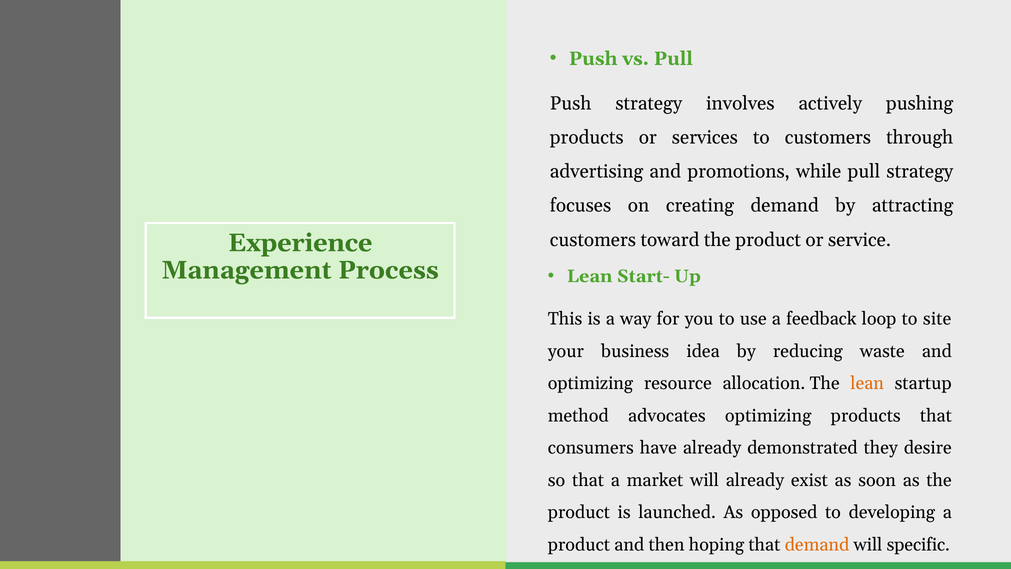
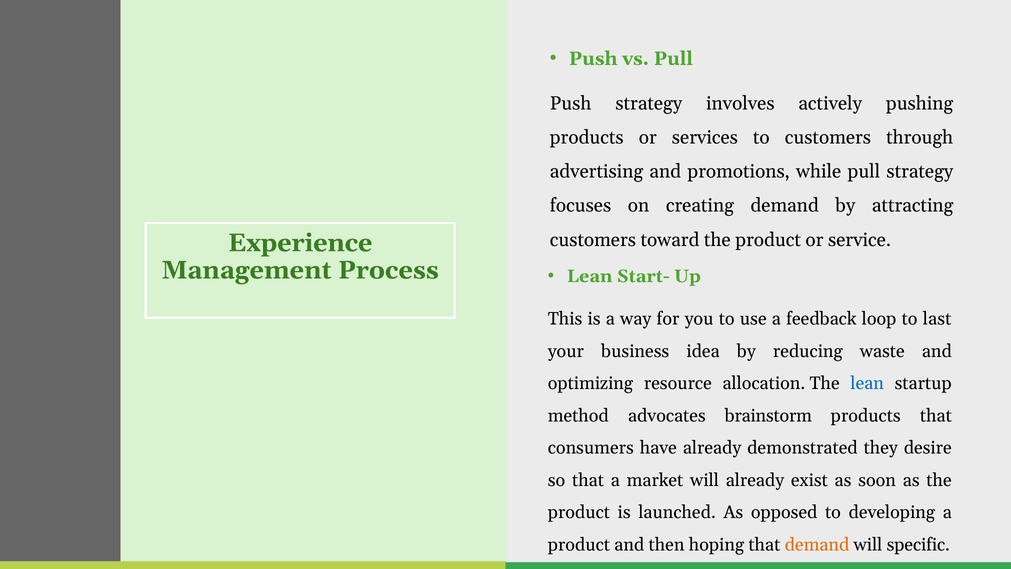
site: site -> last
lean at (867, 383) colour: orange -> blue
advocates optimizing: optimizing -> brainstorm
